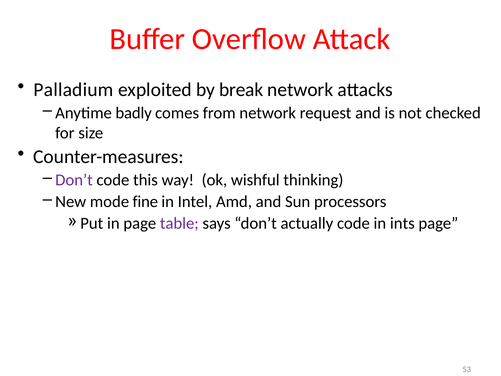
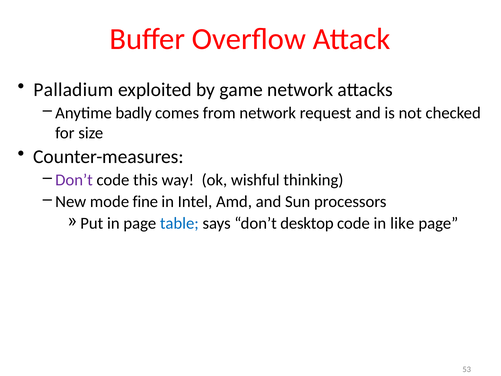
break: break -> game
table colour: purple -> blue
actually: actually -> desktop
ints: ints -> like
